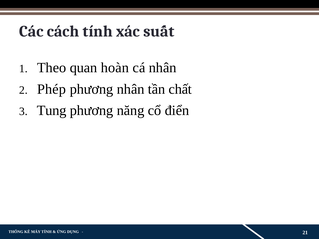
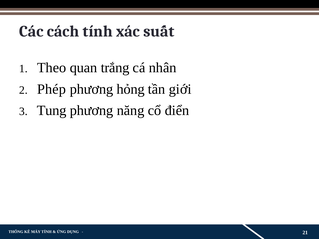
hoàn: hoàn -> trắng
phương nhân: nhân -> hỏng
chất: chất -> giới
